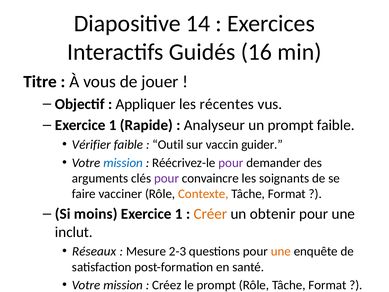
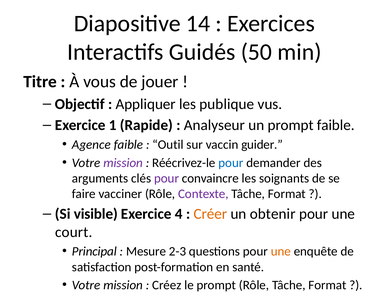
16: 16 -> 50
récentes: récentes -> publique
Vérifier: Vérifier -> Agence
mission at (123, 163) colour: blue -> purple
pour at (231, 163) colour: purple -> blue
Contexte colour: orange -> purple
moins: moins -> visible
1 at (179, 214): 1 -> 4
inclut: inclut -> court
Réseaux: Réseaux -> Principal
